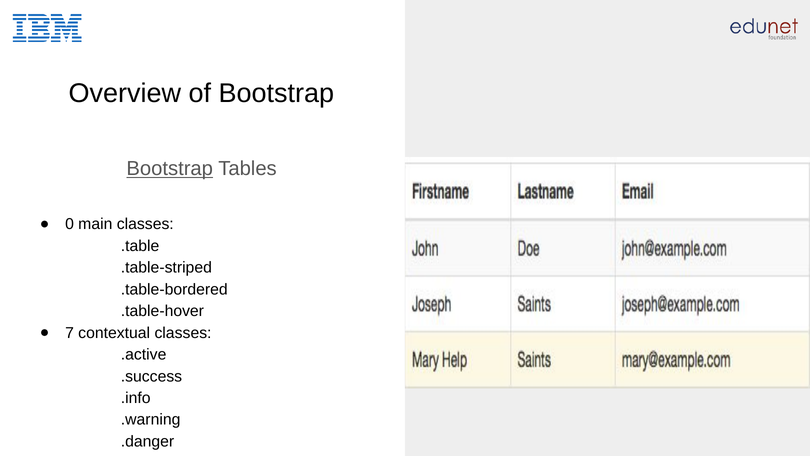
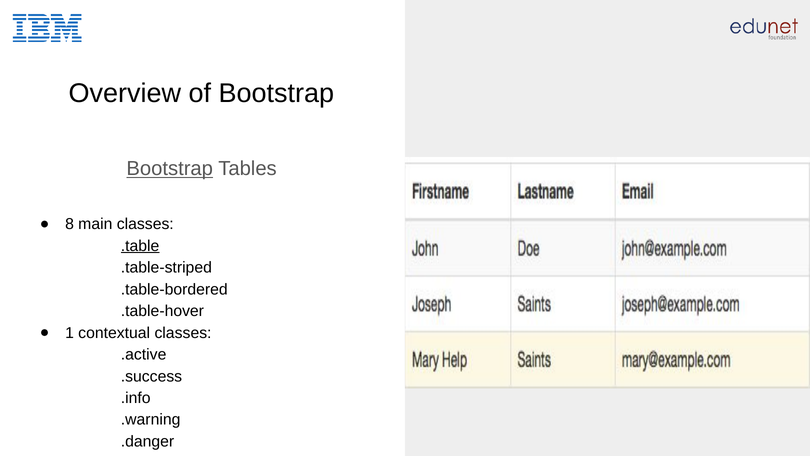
0: 0 -> 8
.table underline: none -> present
7: 7 -> 1
